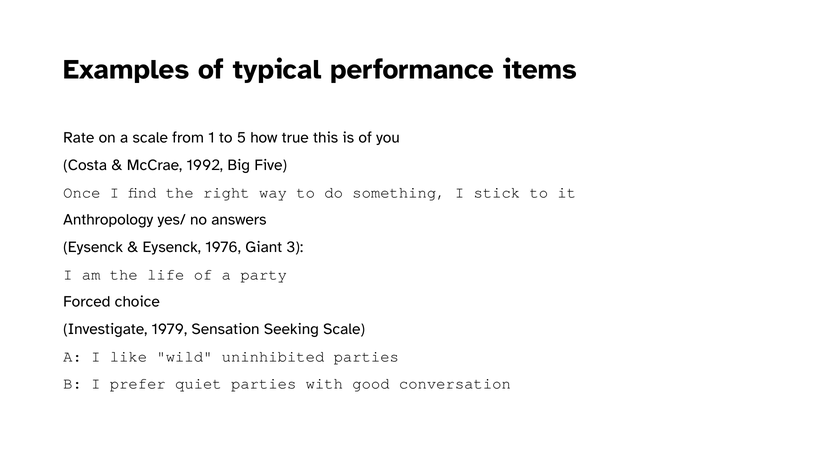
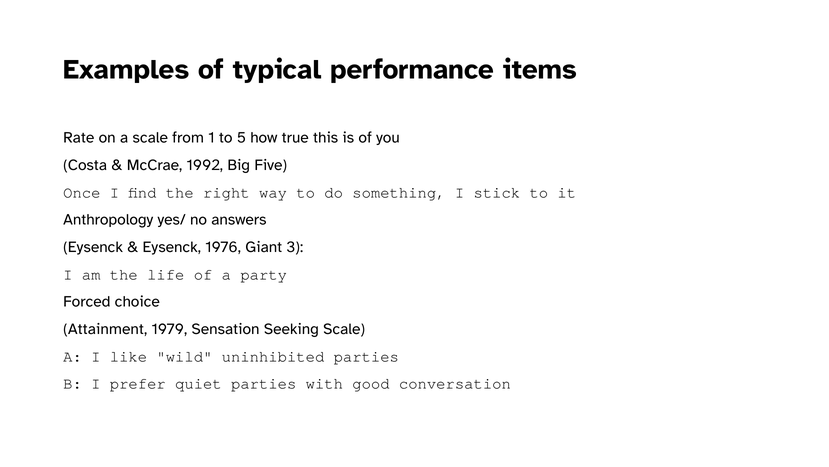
Investigate: Investigate -> Attainment
